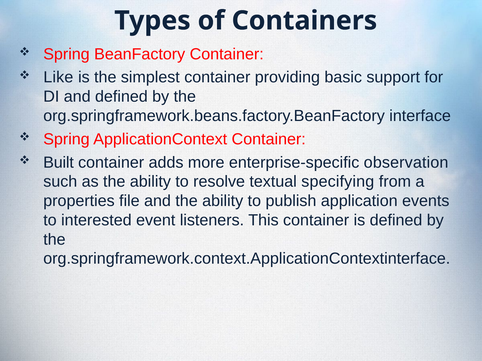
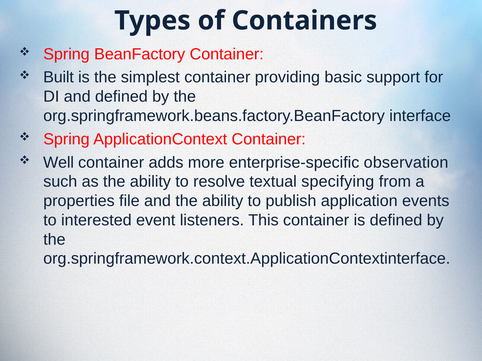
Like: Like -> Built
Built: Built -> Well
